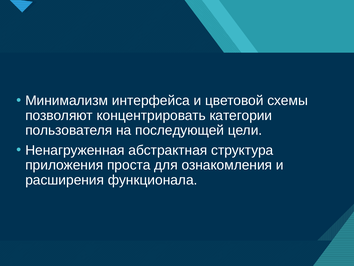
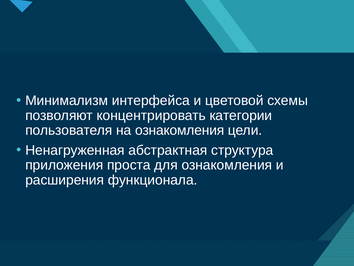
на последующей: последующей -> ознакомления
